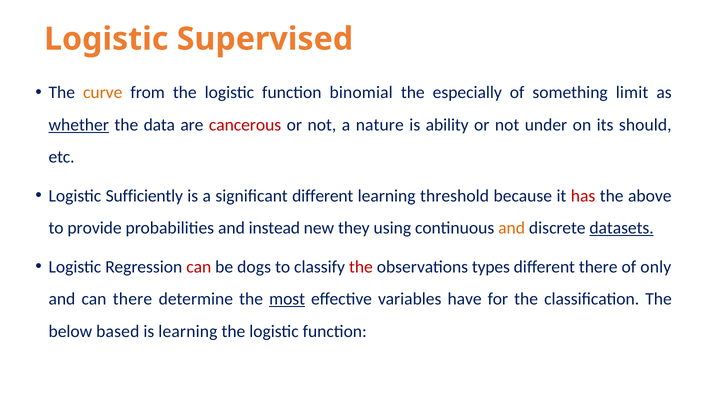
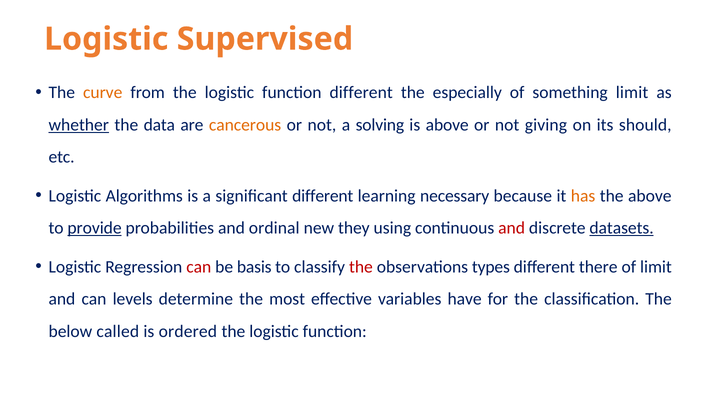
function binomial: binomial -> different
cancerous colour: red -> orange
nature: nature -> solving
is ability: ability -> above
under: under -> giving
Sufficiently: Sufficiently -> Algorithms
threshold: threshold -> necessary
has colour: red -> orange
provide underline: none -> present
instead: instead -> ordinal
and at (512, 228) colour: orange -> red
dogs: dogs -> basis
of only: only -> limit
can there: there -> levels
most underline: present -> none
based: based -> called
is learning: learning -> ordered
